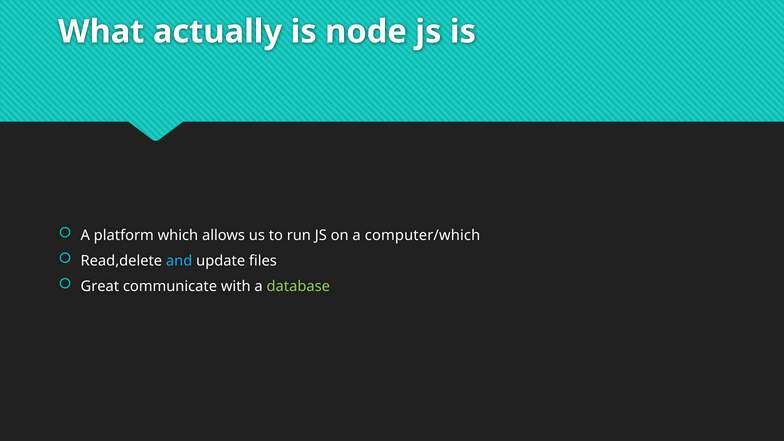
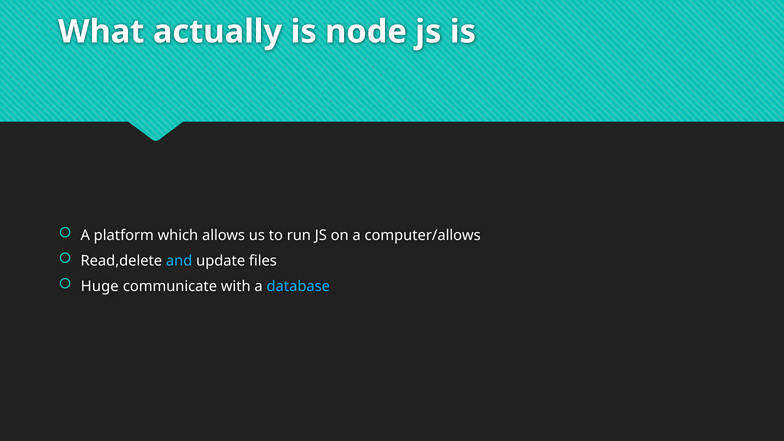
computer/which: computer/which -> computer/allows
Great: Great -> Huge
database colour: light green -> light blue
